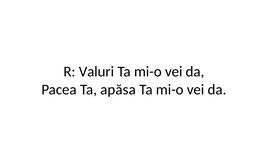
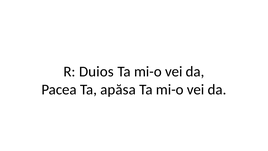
Valuri: Valuri -> Duios
